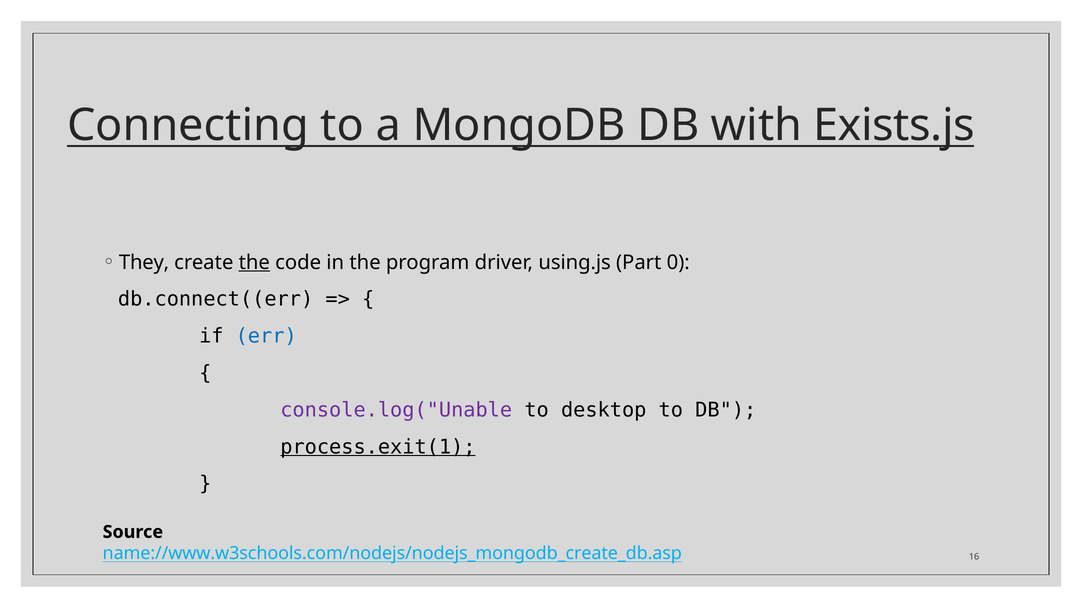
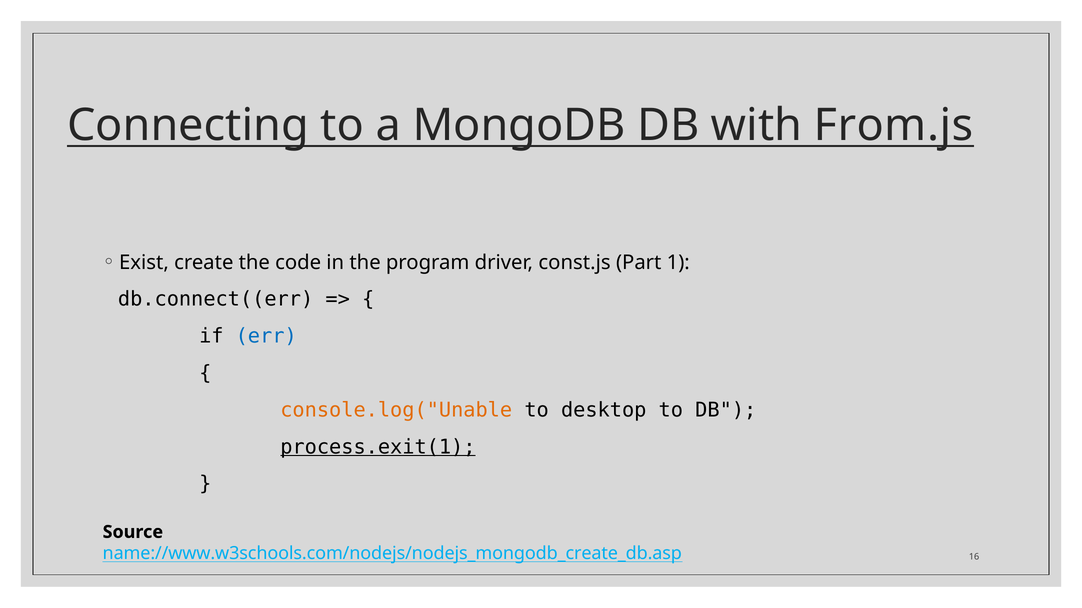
Exists.js: Exists.js -> From.js
They: They -> Exist
the at (254, 263) underline: present -> none
using.js: using.js -> const.js
0: 0 -> 1
console.log("Unable colour: purple -> orange
